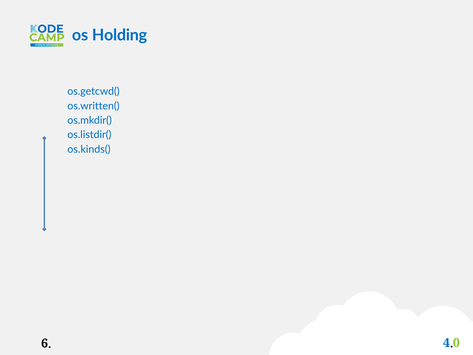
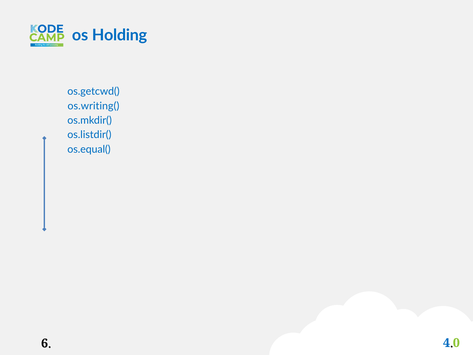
os.written(: os.written( -> os.writing(
os.kinds(: os.kinds( -> os.equal(
